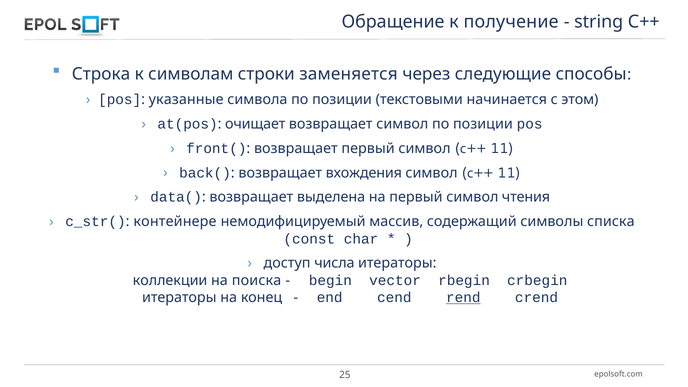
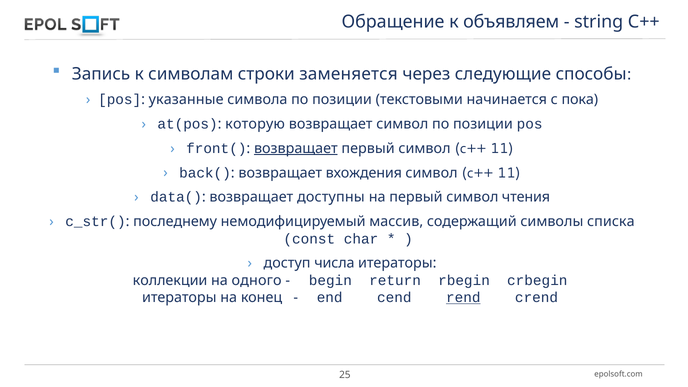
получение: получение -> объявляем
Строка: Строка -> Запись
этом: этом -> пока
очищает: очищает -> которую
возвращает at (296, 149) underline: none -> present
выделена: выделена -> доступны
контейнере: контейнере -> последнему
поиска: поиска -> одного
vector: vector -> return
